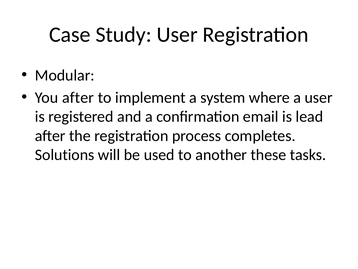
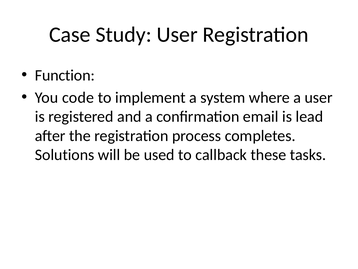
Modular: Modular -> Function
You after: after -> code
another: another -> callback
